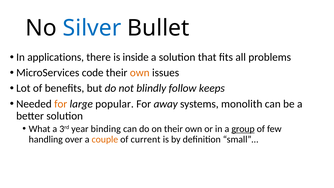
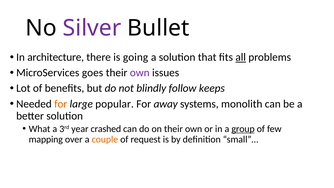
Silver colour: blue -> purple
applications: applications -> architecture
inside: inside -> going
all underline: none -> present
code: code -> goes
own at (140, 73) colour: orange -> purple
binding: binding -> crashed
handling: handling -> mapping
current: current -> request
